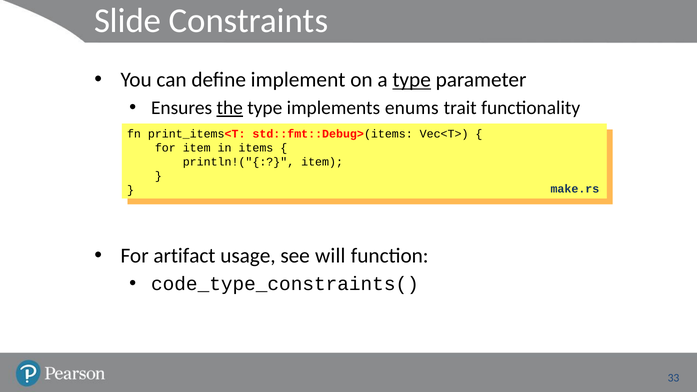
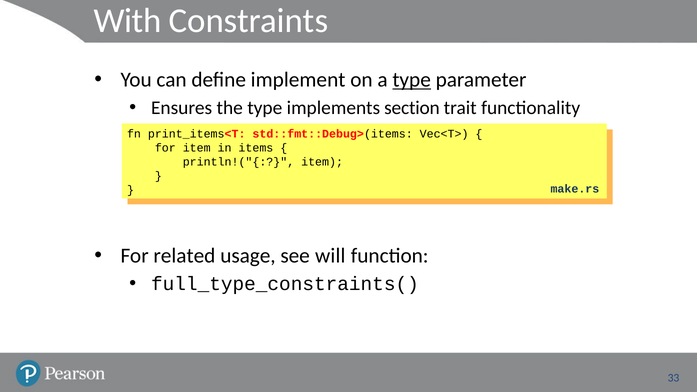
Slide: Slide -> With
the underline: present -> none
enums: enums -> section
artifact: artifact -> related
code_type_constraints(: code_type_constraints( -> full_type_constraints(
